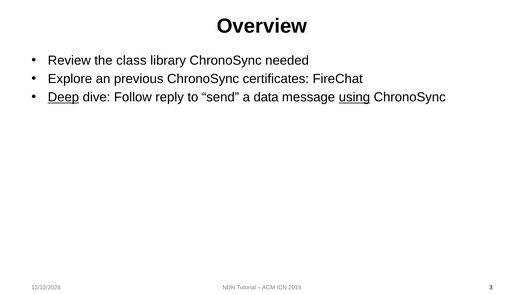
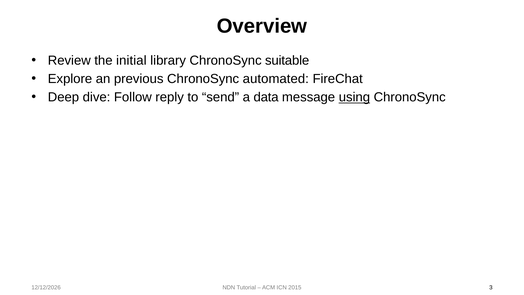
class: class -> initial
needed: needed -> suitable
certificates: certificates -> automated
Deep underline: present -> none
